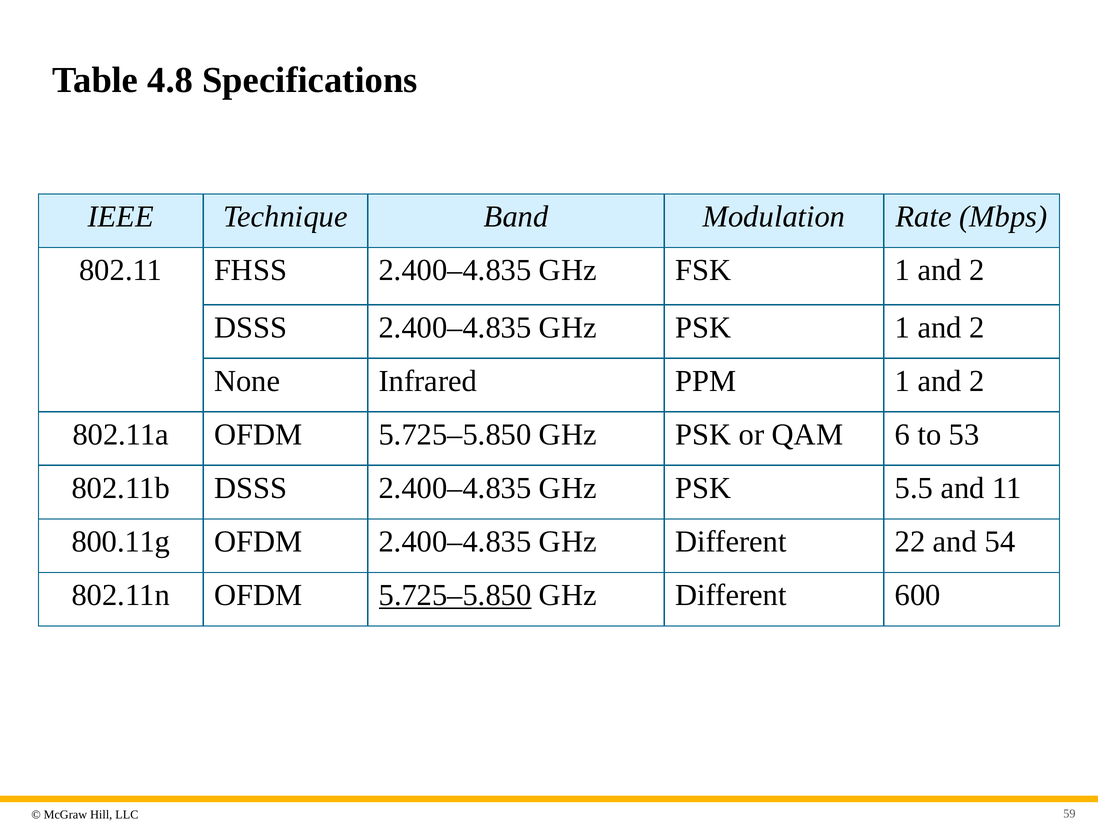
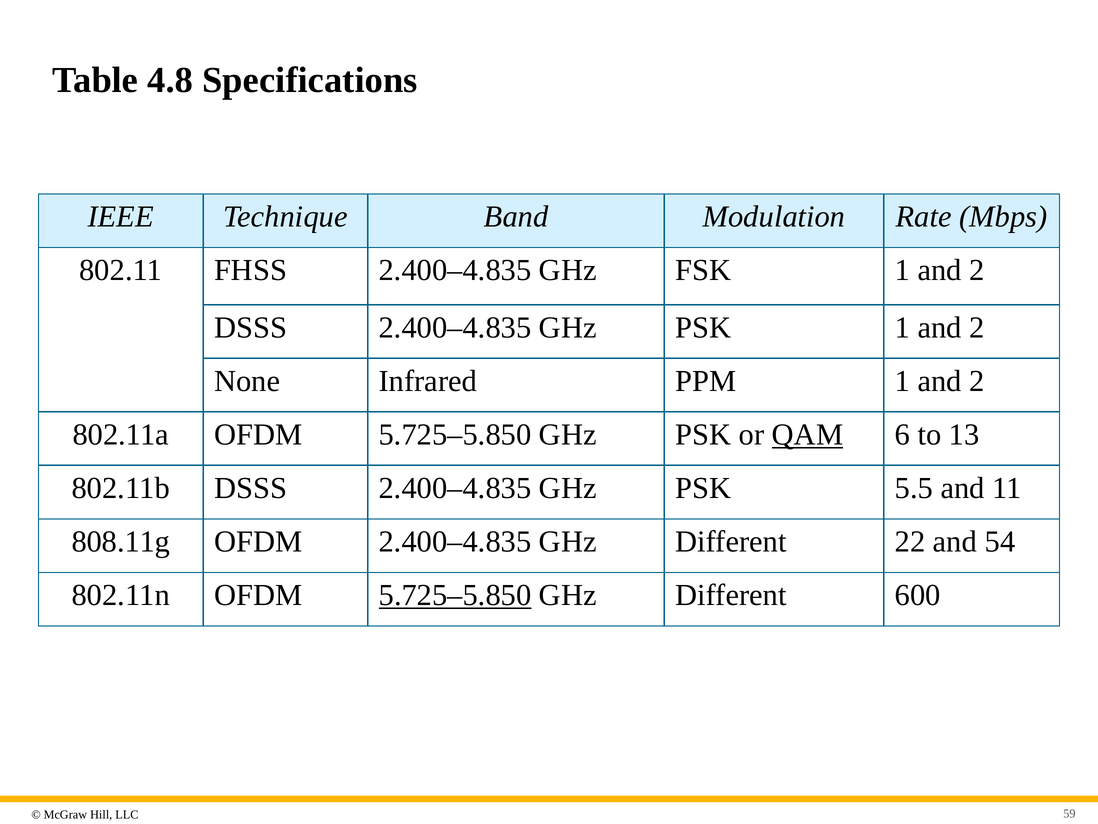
QAM underline: none -> present
53: 53 -> 13
800.11g: 800.11g -> 808.11g
